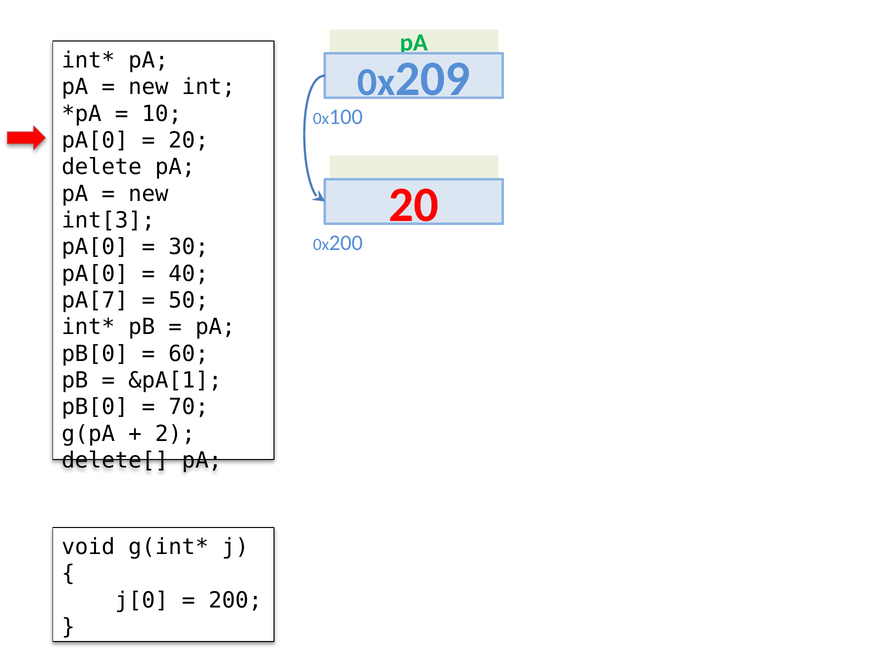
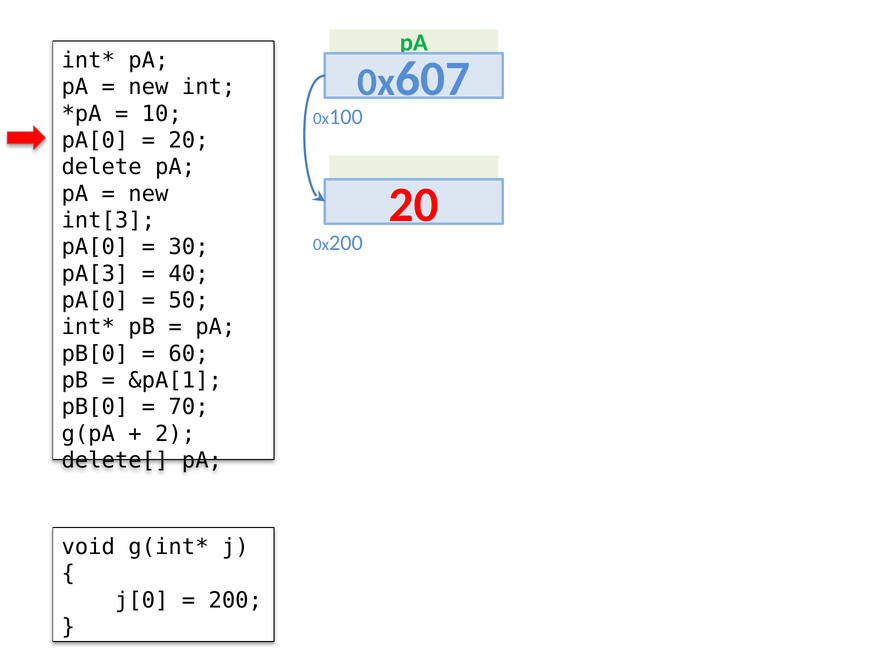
209: 209 -> 607
pA[0 at (95, 274): pA[0 -> pA[3
pA[7 at (95, 300): pA[7 -> pA[0
